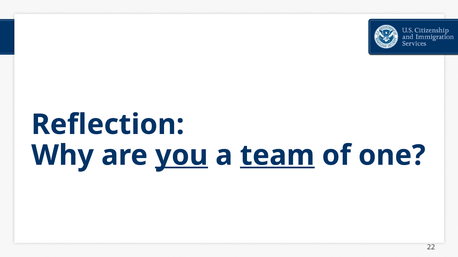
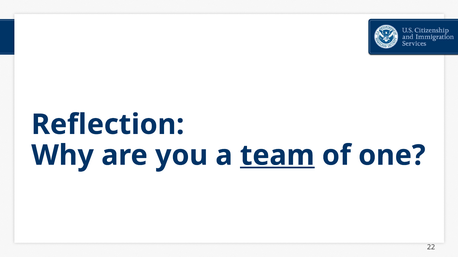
you underline: present -> none
